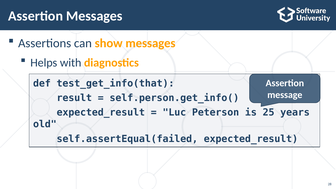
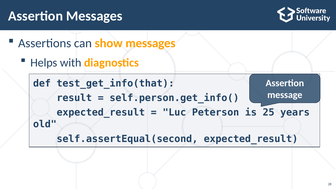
self.assertEqual(failed: self.assertEqual(failed -> self.assertEqual(second
